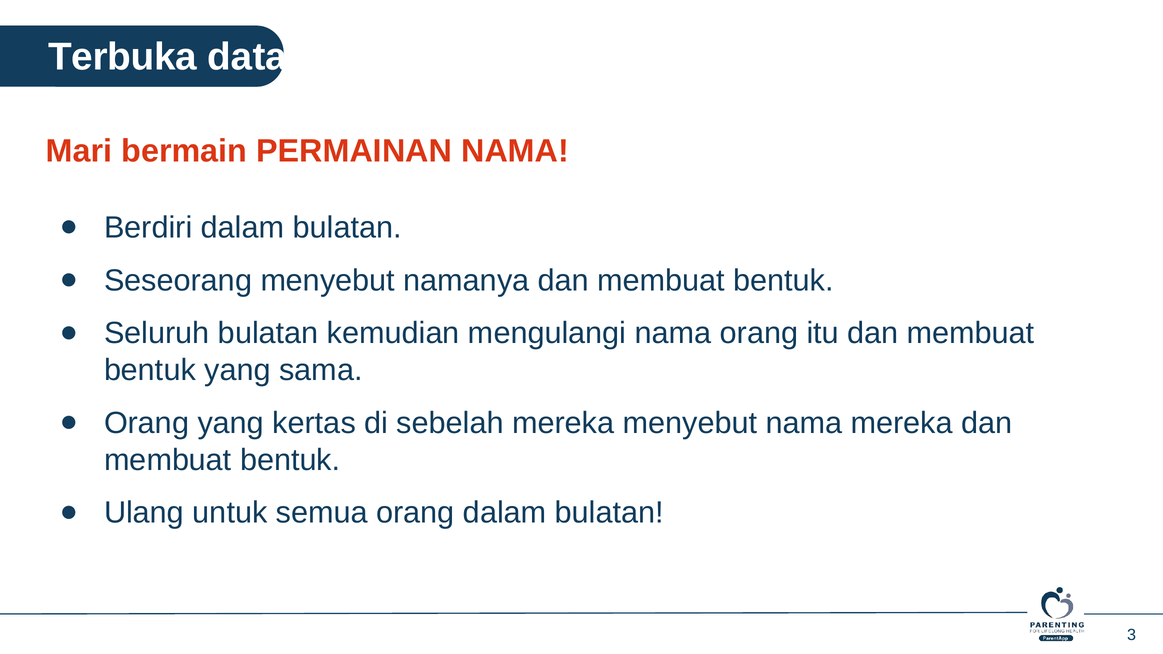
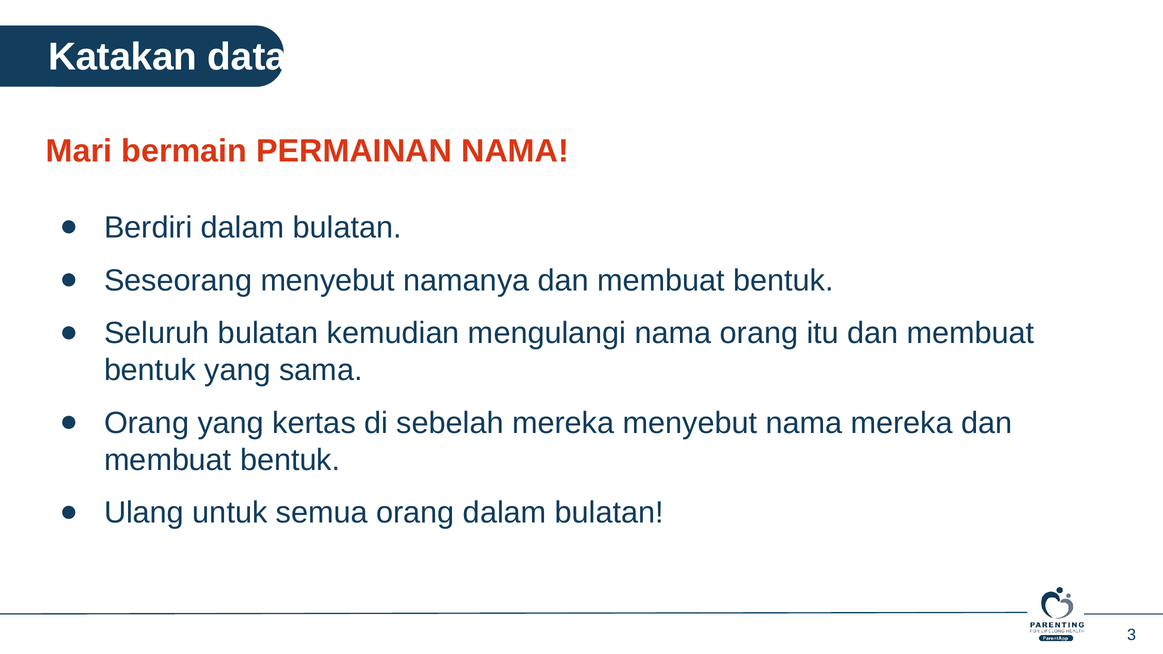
Terbuka: Terbuka -> Katakan
